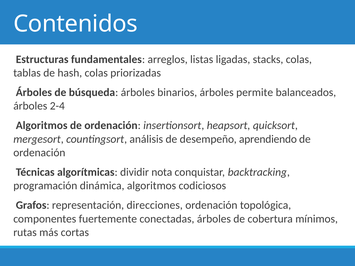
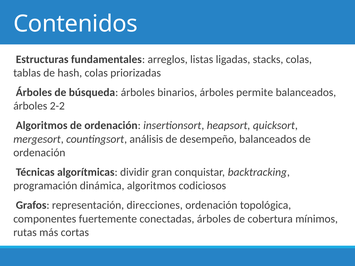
2-4: 2-4 -> 2-2
desempeño aprendiendo: aprendiendo -> balanceados
nota: nota -> gran
